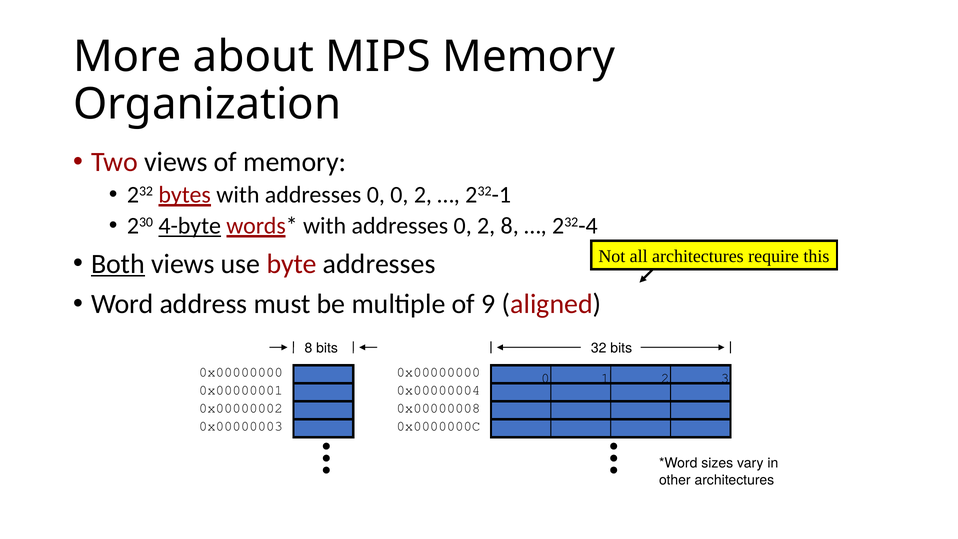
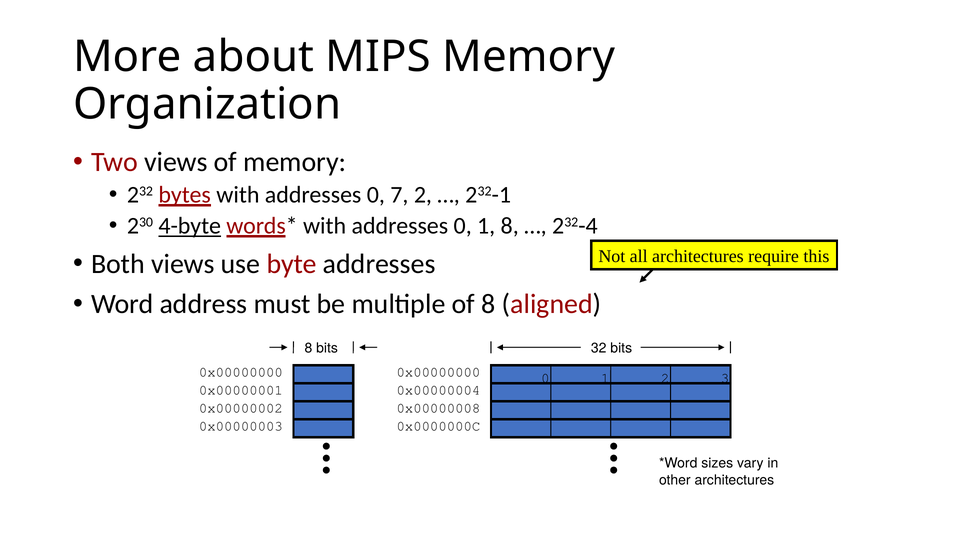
0 0: 0 -> 7
addresses 0 2: 2 -> 1
Both underline: present -> none
of 9: 9 -> 8
